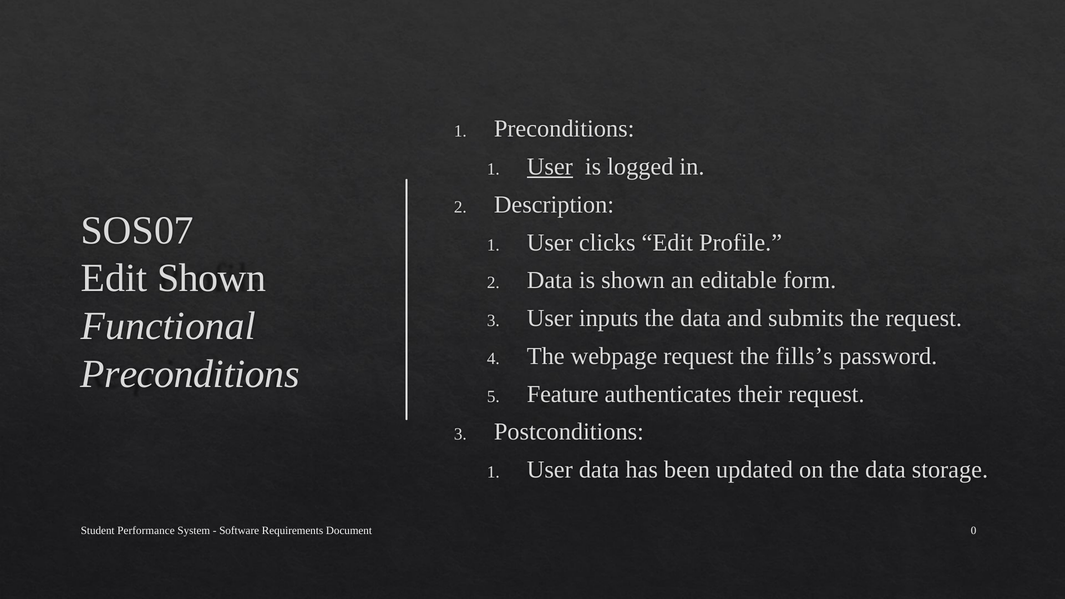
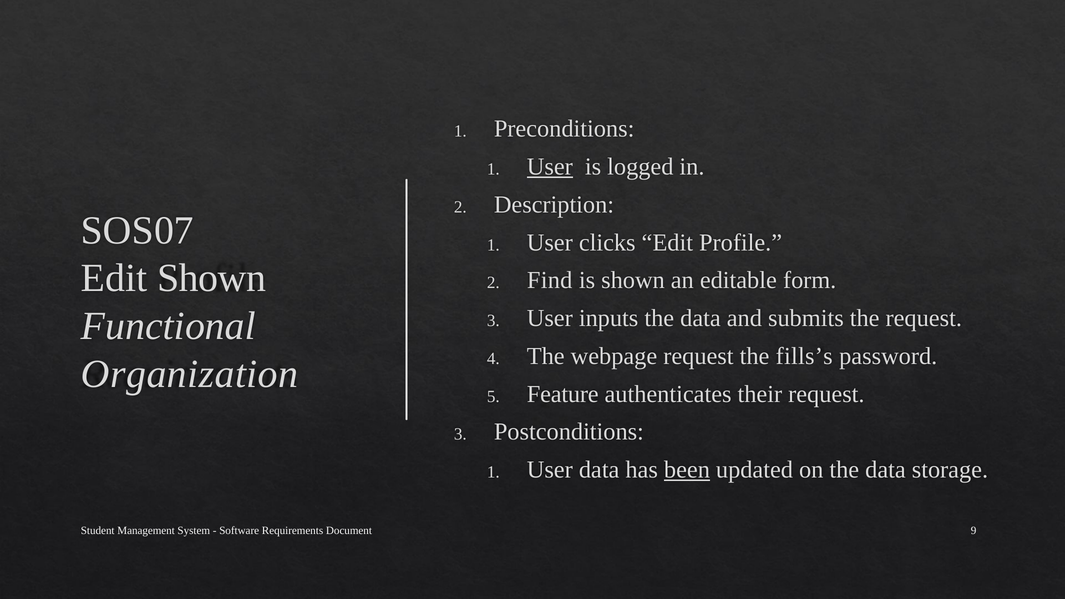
Data at (550, 280): Data -> Find
Preconditions at (190, 374): Preconditions -> Organization
been underline: none -> present
Performance: Performance -> Management
0: 0 -> 9
